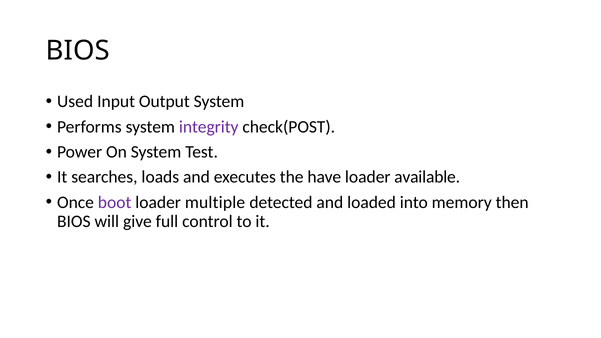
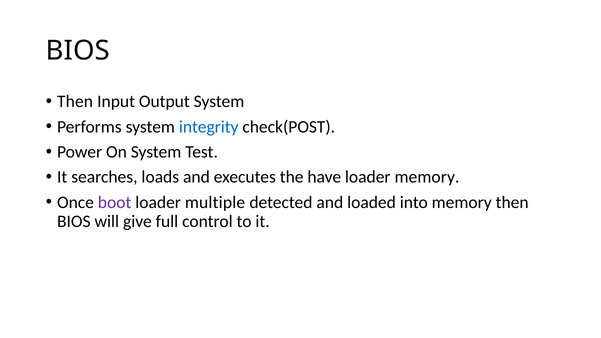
Used at (75, 102): Used -> Then
integrity colour: purple -> blue
loader available: available -> memory
